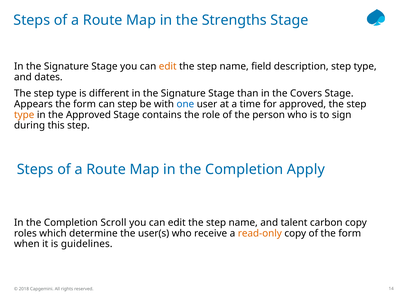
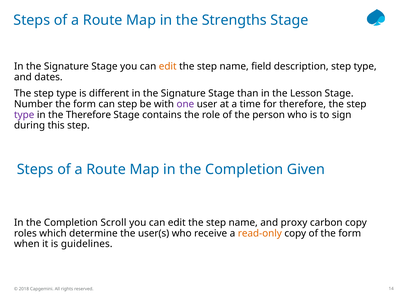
Covers: Covers -> Lesson
Appears: Appears -> Number
one colour: blue -> purple
for approved: approved -> therefore
type at (24, 115) colour: orange -> purple
the Approved: Approved -> Therefore
Apply: Apply -> Given
talent: talent -> proxy
